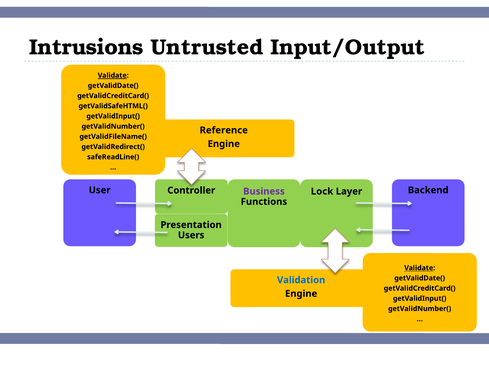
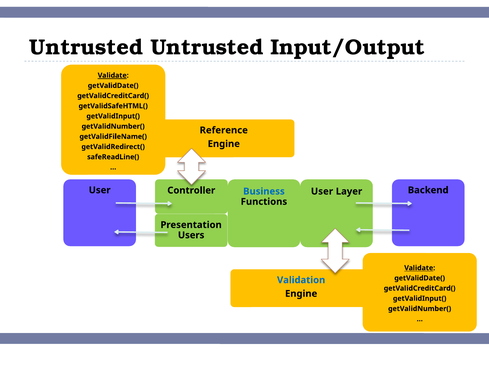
Intrusions at (86, 47): Intrusions -> Untrusted
User Lock: Lock -> User
Business colour: purple -> blue
